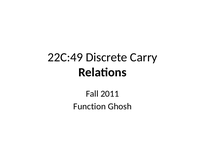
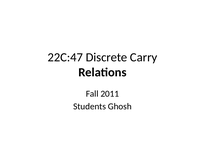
22C:49: 22C:49 -> 22C:47
Function: Function -> Students
